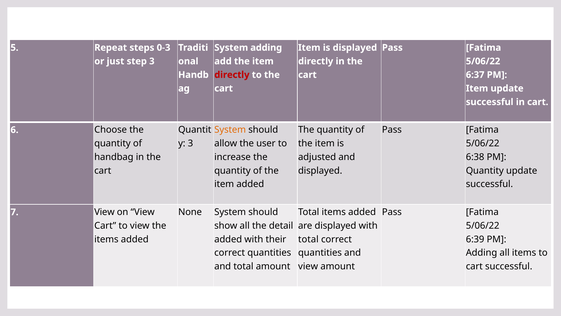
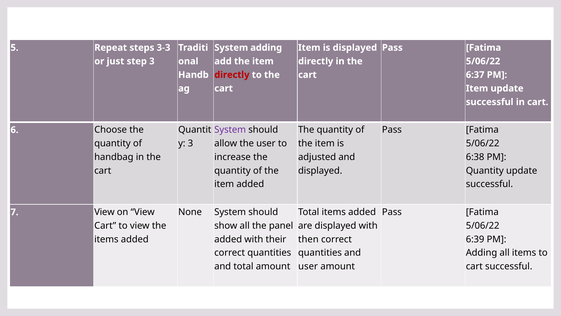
0-3: 0-3 -> 3-3
System at (230, 130) colour: orange -> purple
detail: detail -> panel
total at (308, 239): total -> then
view at (308, 266): view -> user
